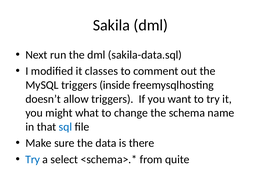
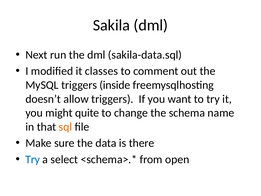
what: what -> quite
sql colour: blue -> orange
quite: quite -> open
